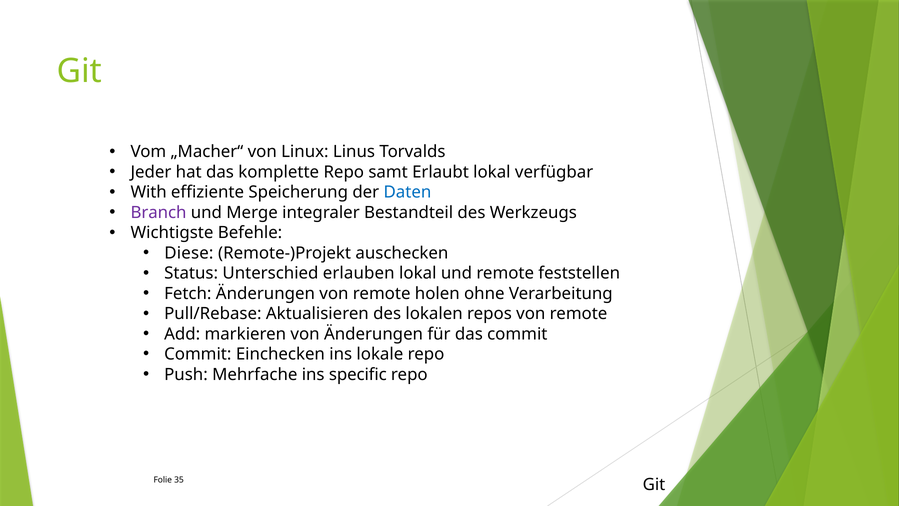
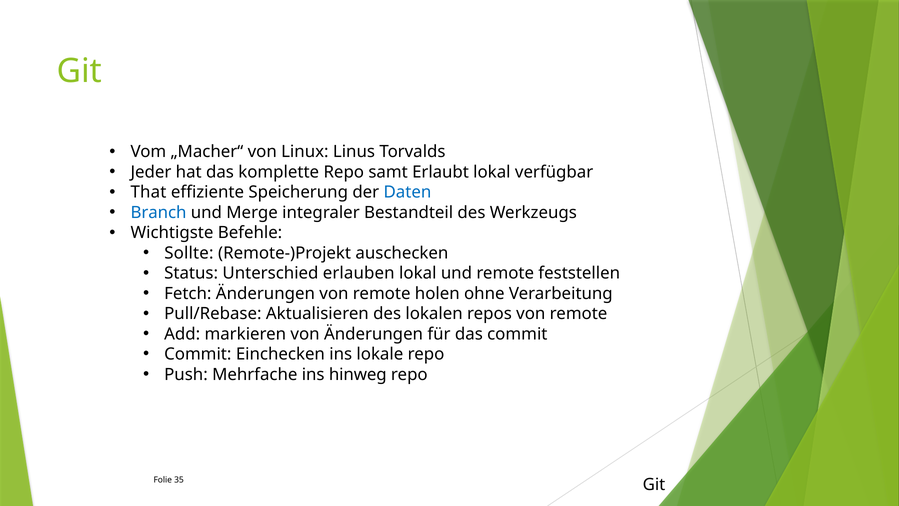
With: With -> That
Branch colour: purple -> blue
Diese: Diese -> Sollte
specific: specific -> hinweg
